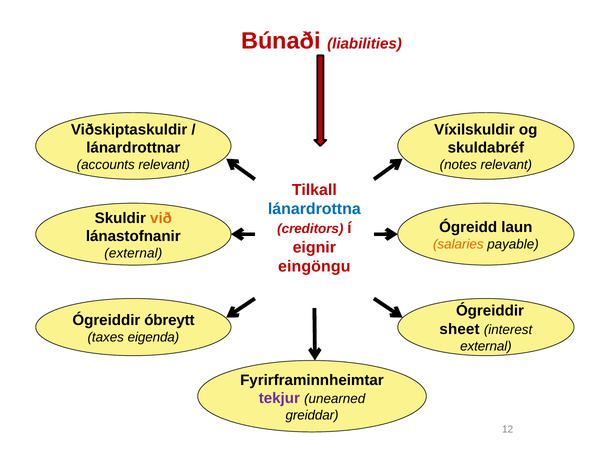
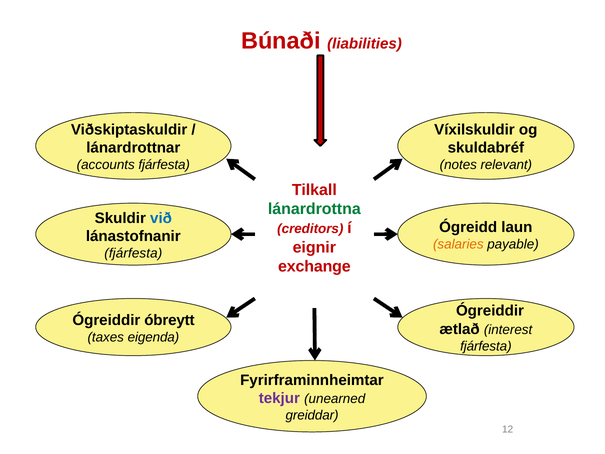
accounts relevant: relevant -> fjárfesta
lánardrottna colour: blue -> green
við colour: orange -> blue
external at (133, 253): external -> fjárfesta
eingöngu: eingöngu -> exchange
sheet: sheet -> ætlað
external at (486, 346): external -> fjárfesta
